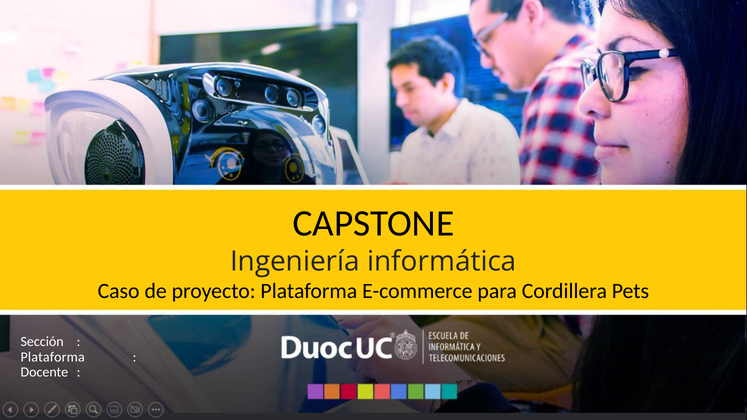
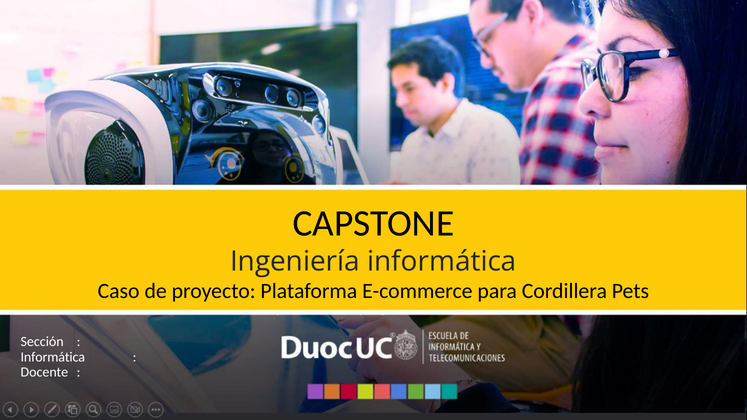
Plataforma at (53, 357): Plataforma -> Informática
